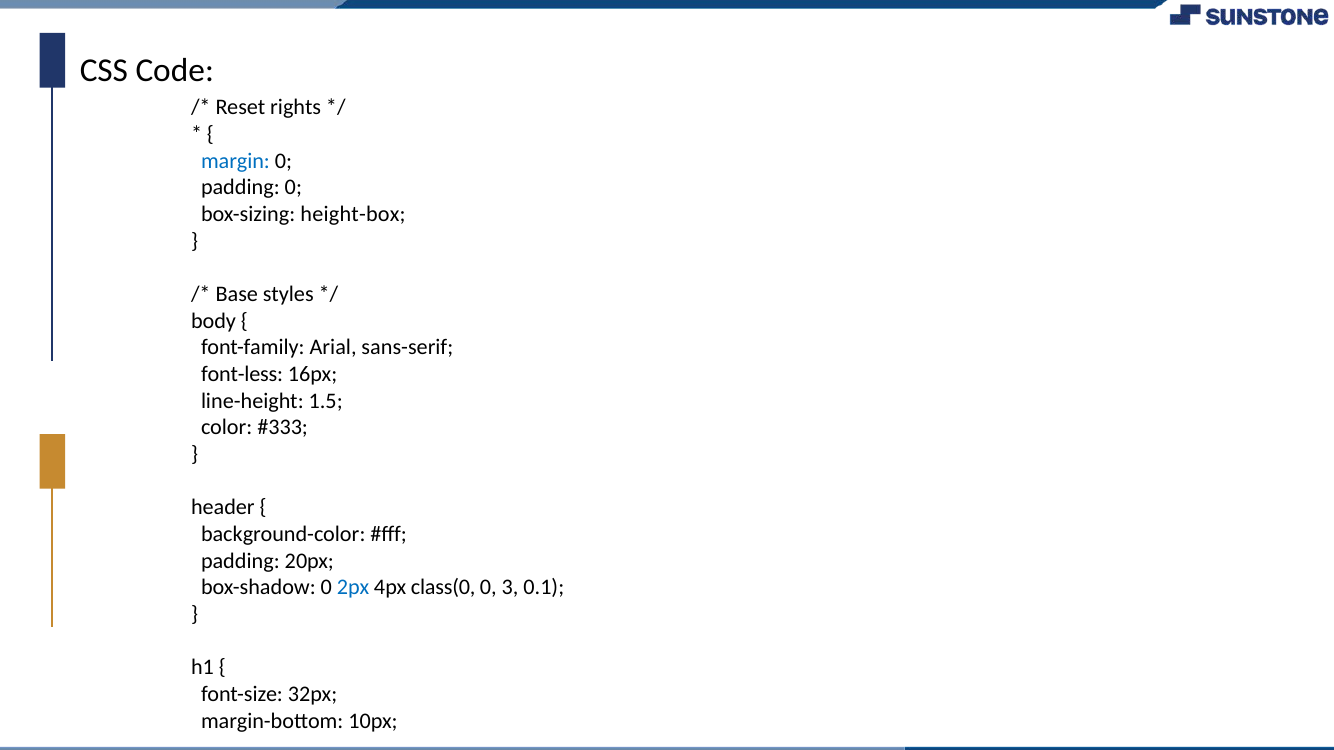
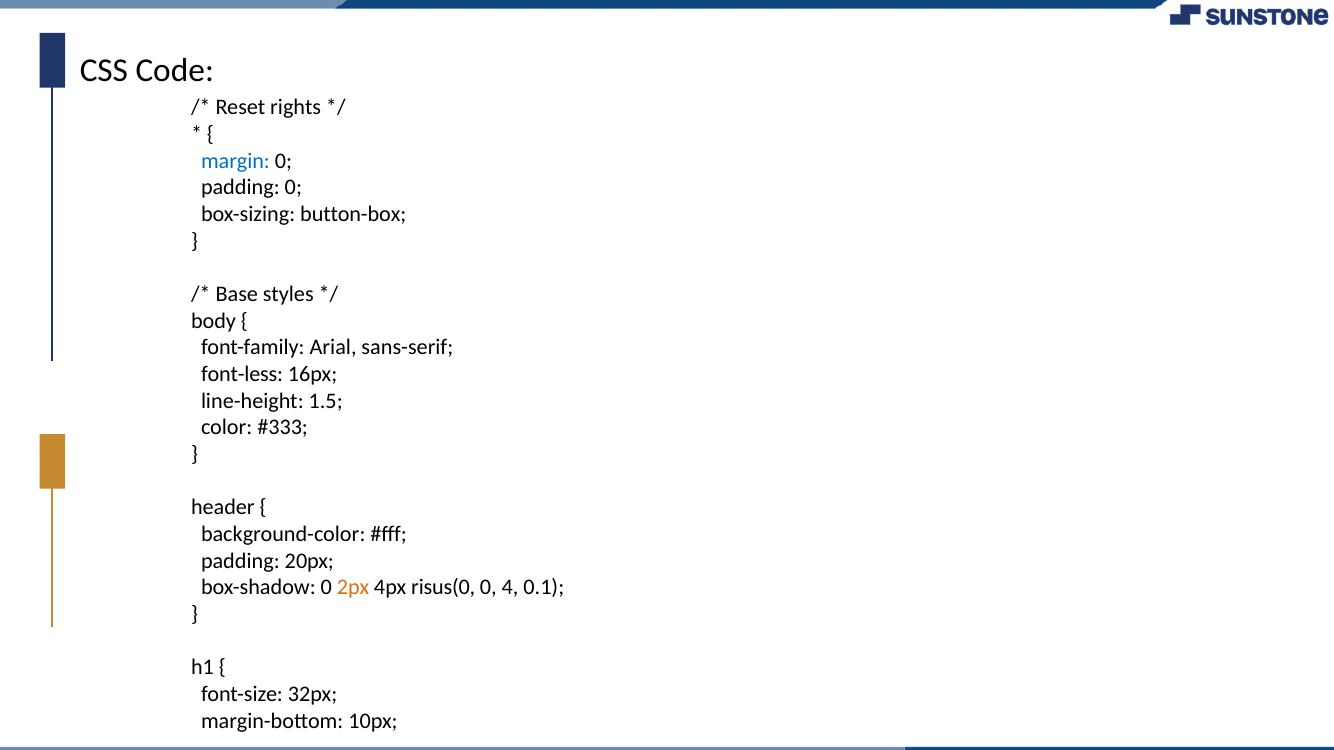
height-box: height-box -> button-box
2px colour: blue -> orange
class(0: class(0 -> risus(0
3: 3 -> 4
